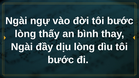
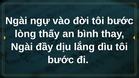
dịu lòng: lòng -> lắng
